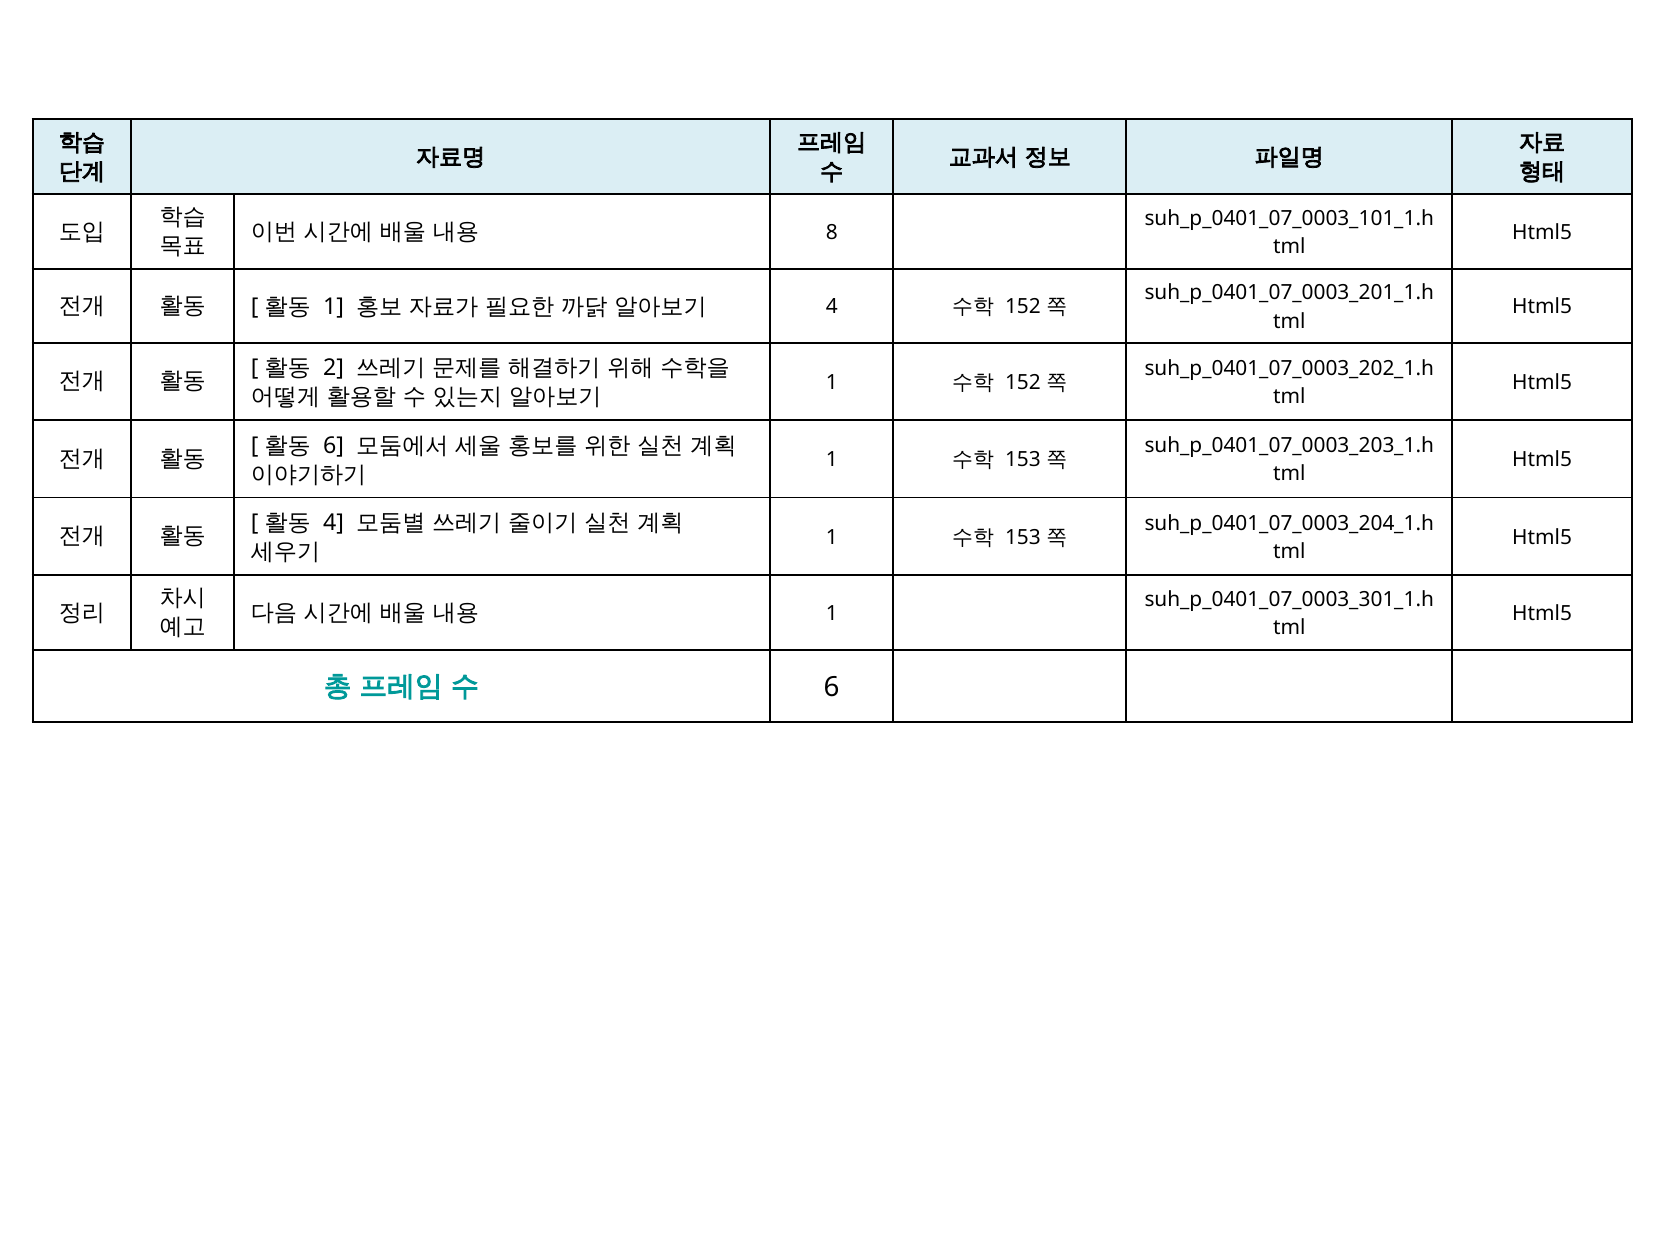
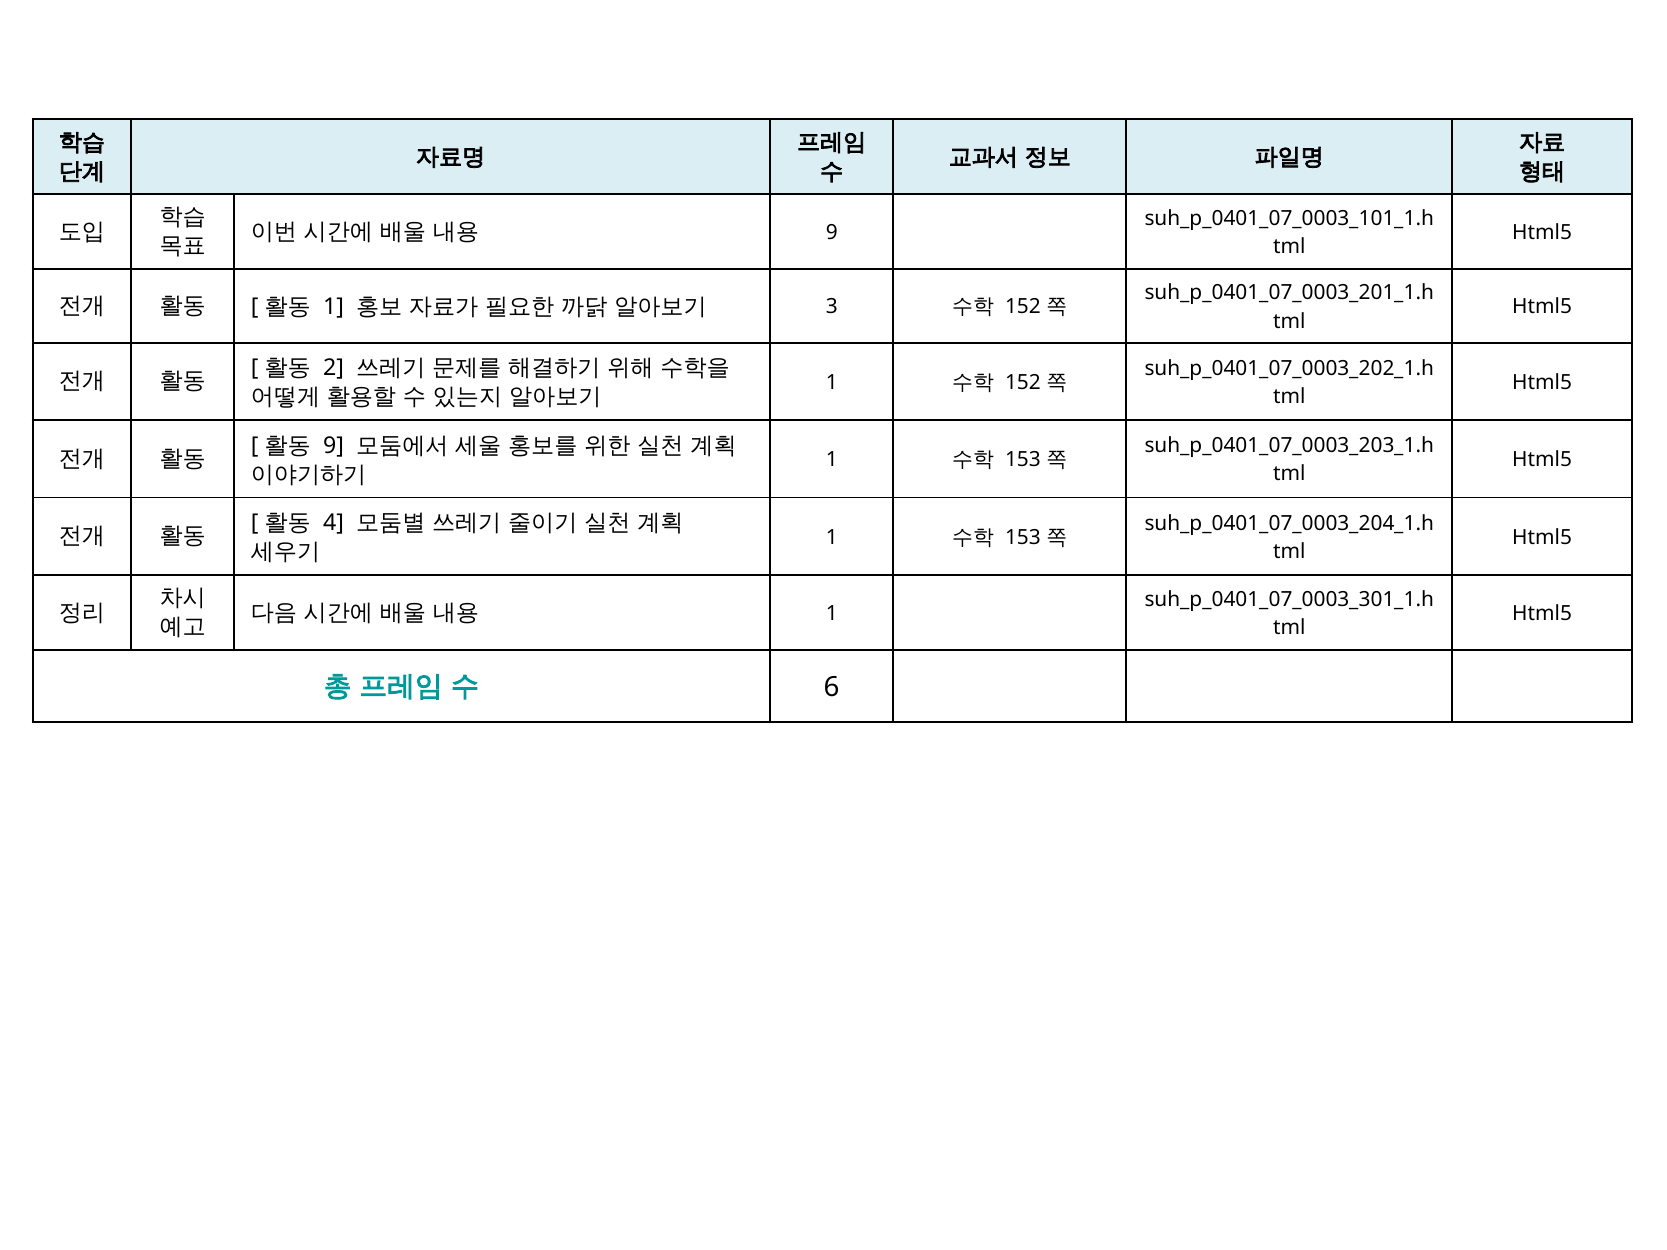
8 at (832, 233): 8 -> 9
4 at (832, 307): 4 -> 3
6 at (334, 445): 6 -> 9
